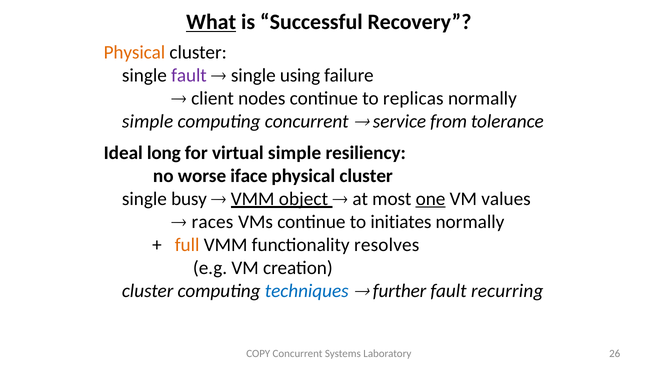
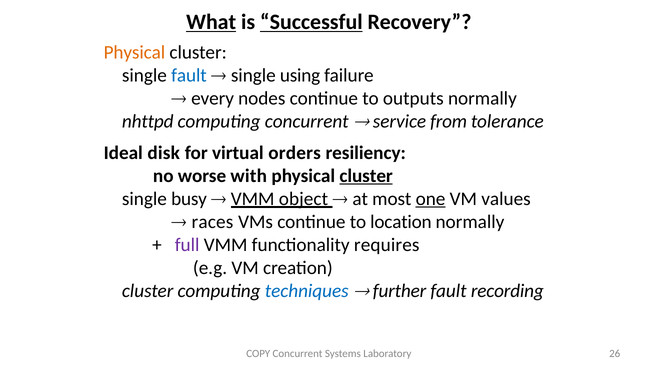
Successful underline: none -> present
fault at (189, 75) colour: purple -> blue
client: client -> every
replicas: replicas -> outputs
simple at (148, 121): simple -> nhttpd
long: long -> disk
virtual simple: simple -> orders
iface: iface -> with
cluster at (366, 176) underline: none -> present
initiates: initiates -> location
full colour: orange -> purple
resolves: resolves -> requires
recurring: recurring -> recording
